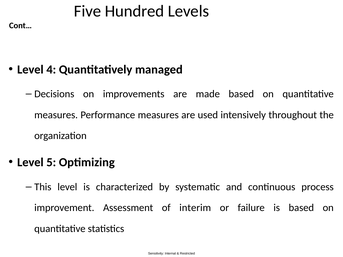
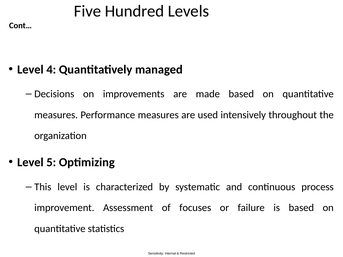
interim: interim -> focuses
